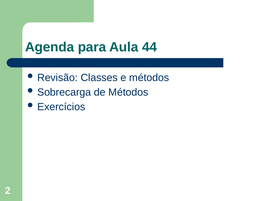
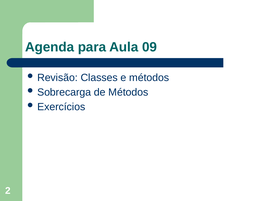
44: 44 -> 09
